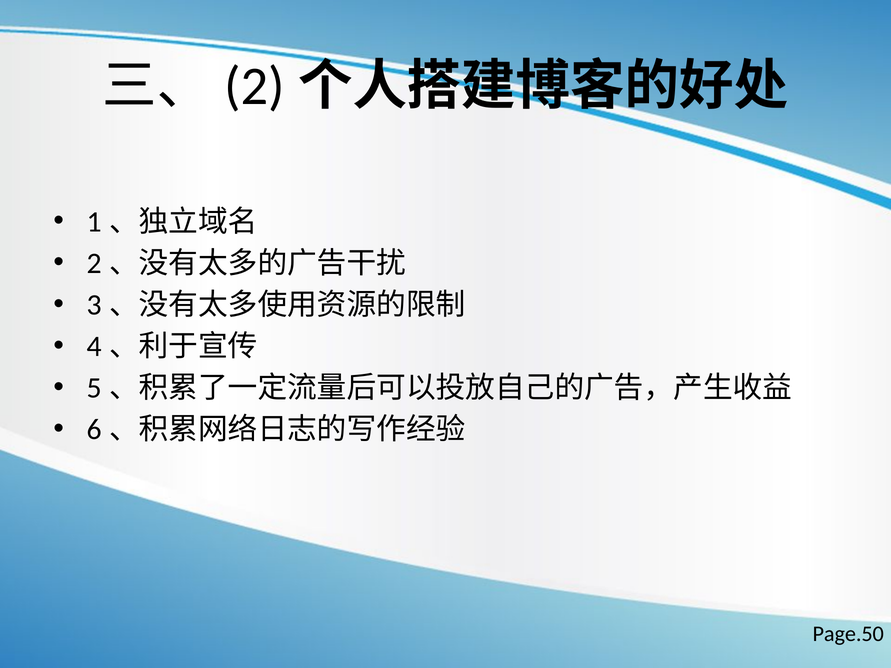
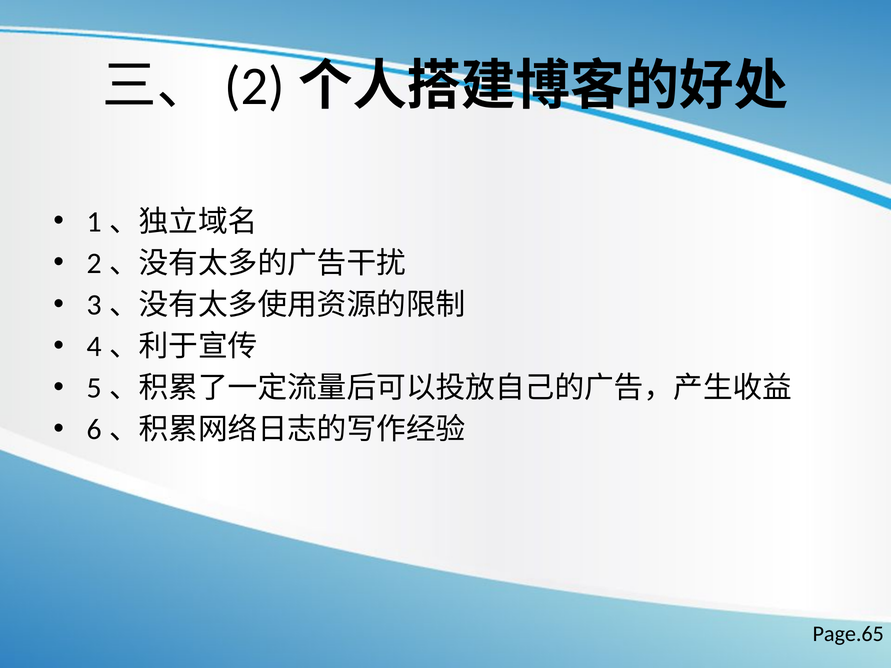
Page.50: Page.50 -> Page.65
